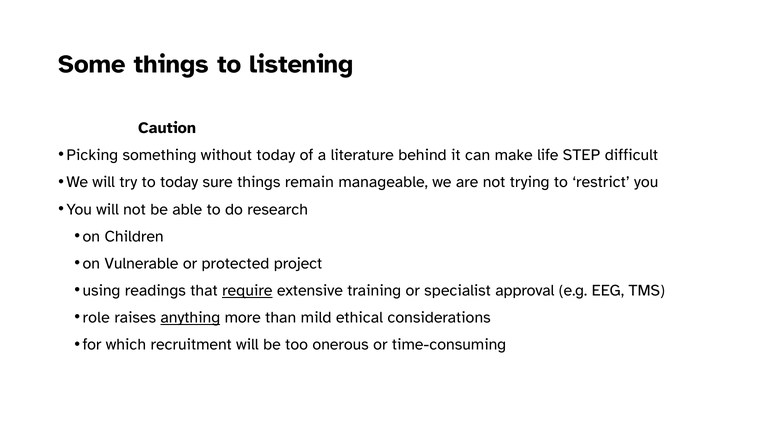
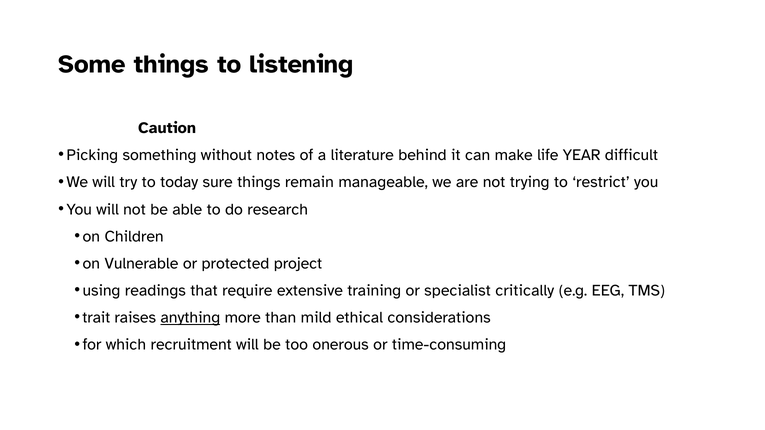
without today: today -> notes
STEP: STEP -> YEAR
require underline: present -> none
approval: approval -> critically
role: role -> trait
